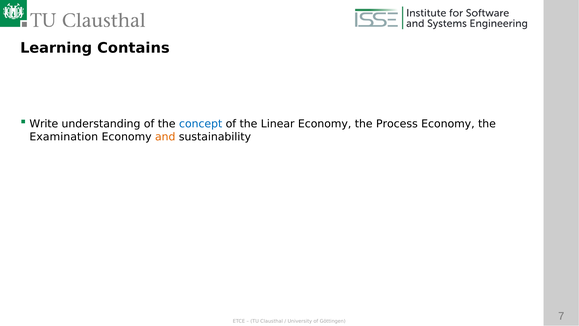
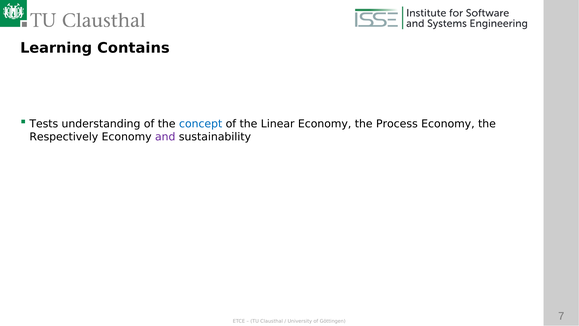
Write: Write -> Tests
Examination: Examination -> Respectively
and colour: orange -> purple
